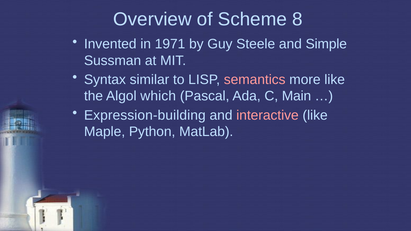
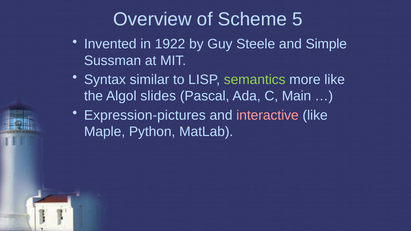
8: 8 -> 5
1971: 1971 -> 1922
semantics colour: pink -> light green
which: which -> slides
Expression-building: Expression-building -> Expression-pictures
